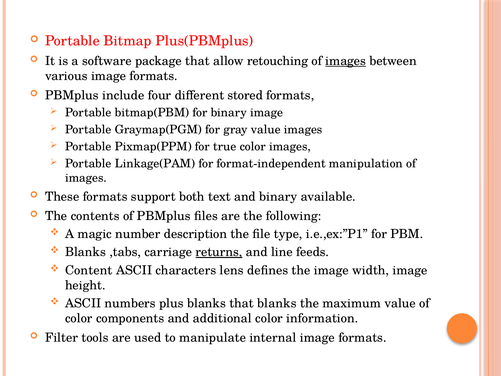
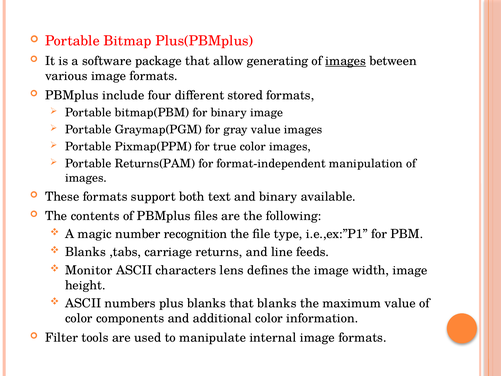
retouching: retouching -> generating
Linkage(PAM: Linkage(PAM -> Returns(PAM
description: description -> recognition
returns underline: present -> none
Content: Content -> Monitor
